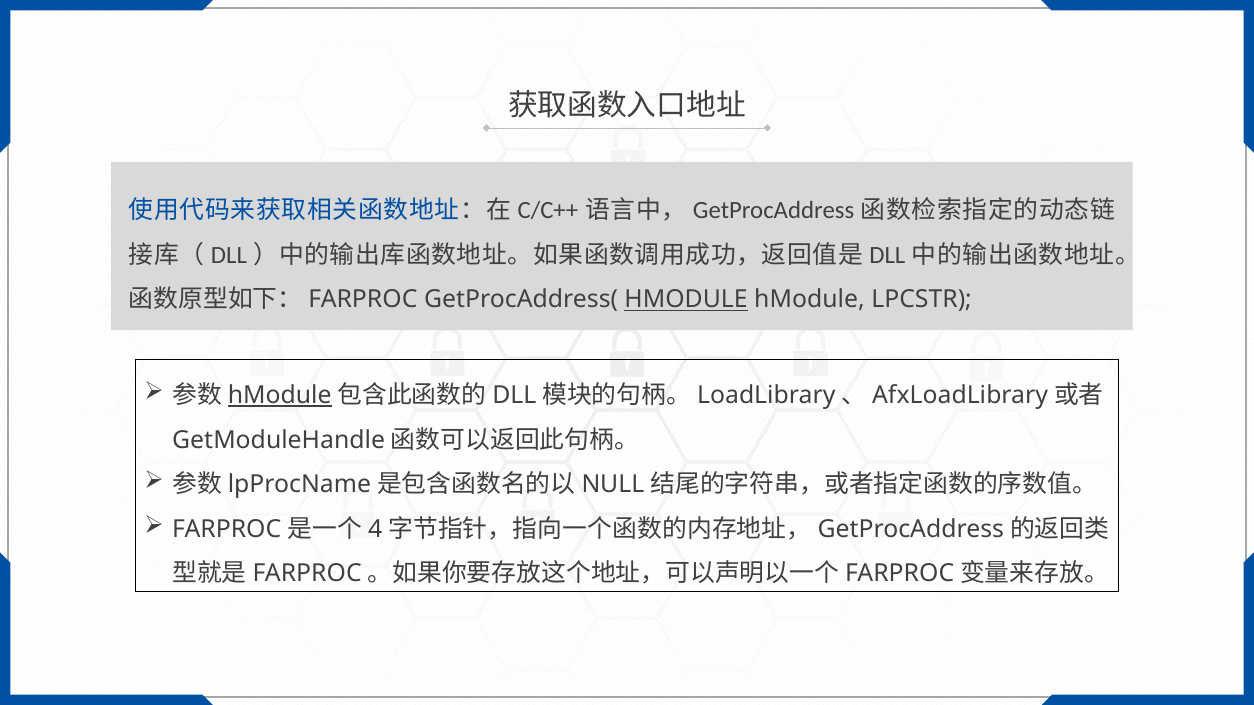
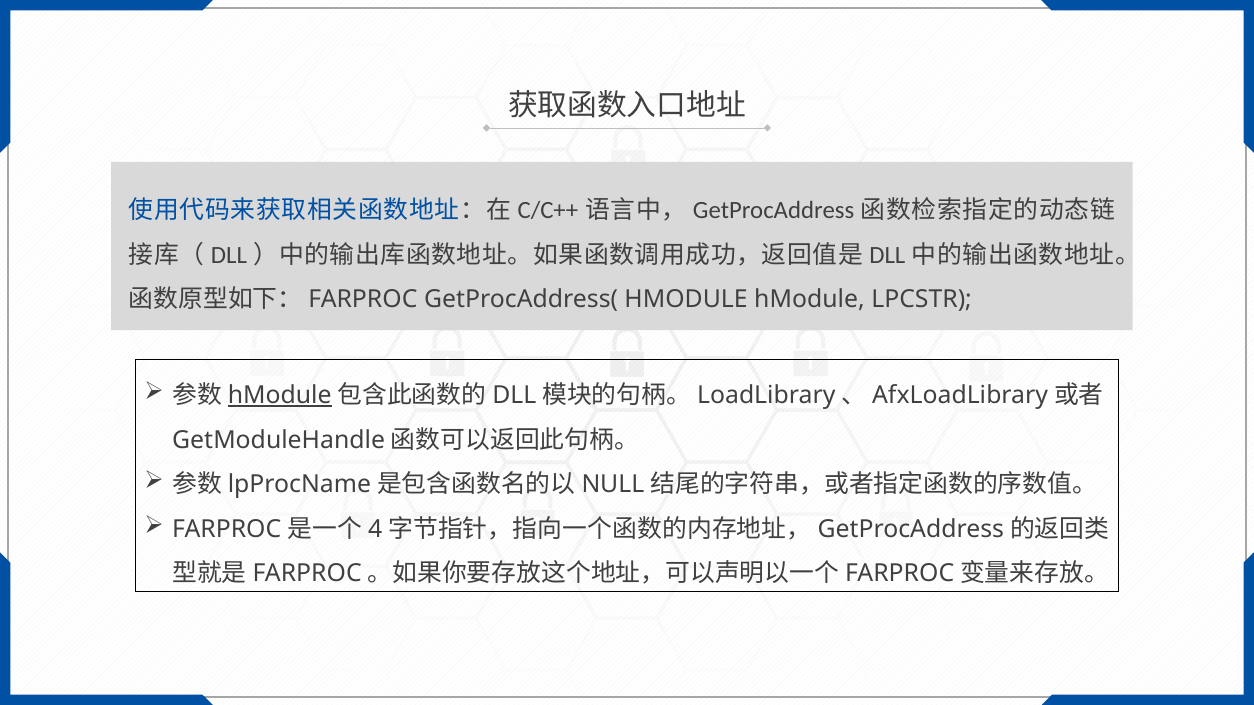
HMODULE at (686, 300) underline: present -> none
